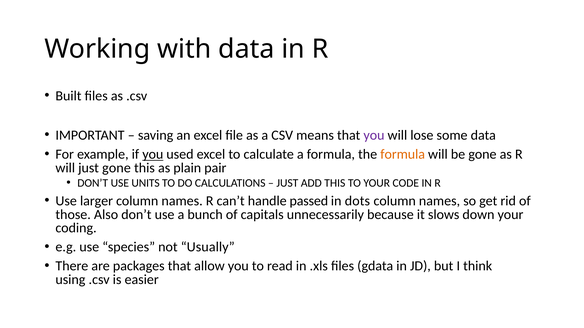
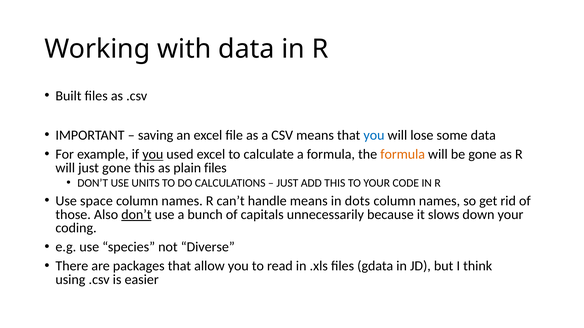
you at (374, 136) colour: purple -> blue
plain pair: pair -> files
larger: larger -> space
handle passed: passed -> means
don’t at (136, 215) underline: none -> present
Usually: Usually -> Diverse
